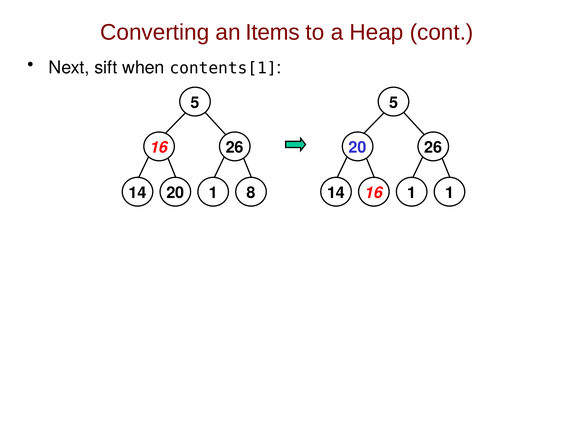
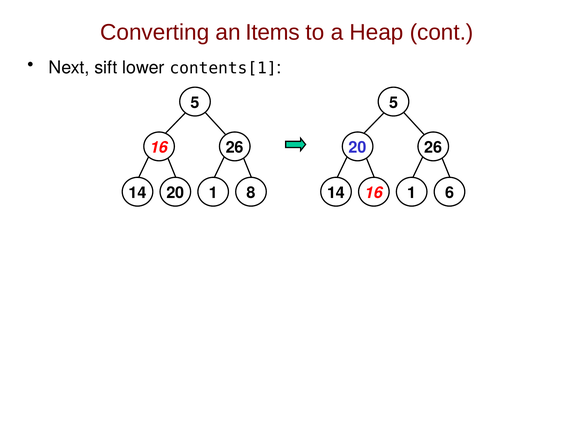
when: when -> lower
1 1: 1 -> 6
